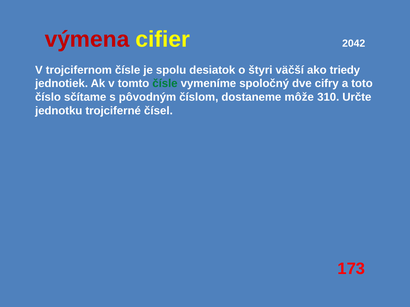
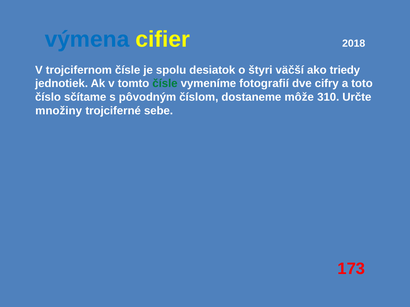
výmena colour: red -> blue
2042: 2042 -> 2018
spoločný: spoločný -> fotografií
jednotku: jednotku -> množiny
čísel: čísel -> sebe
